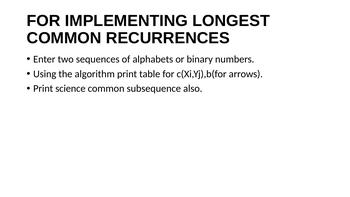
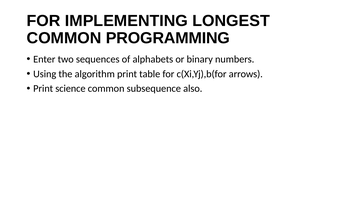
RECURRENCES: RECURRENCES -> PROGRAMMING
